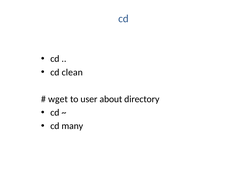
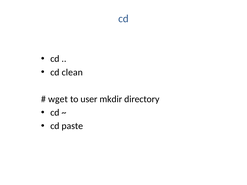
about: about -> mkdir
many: many -> paste
